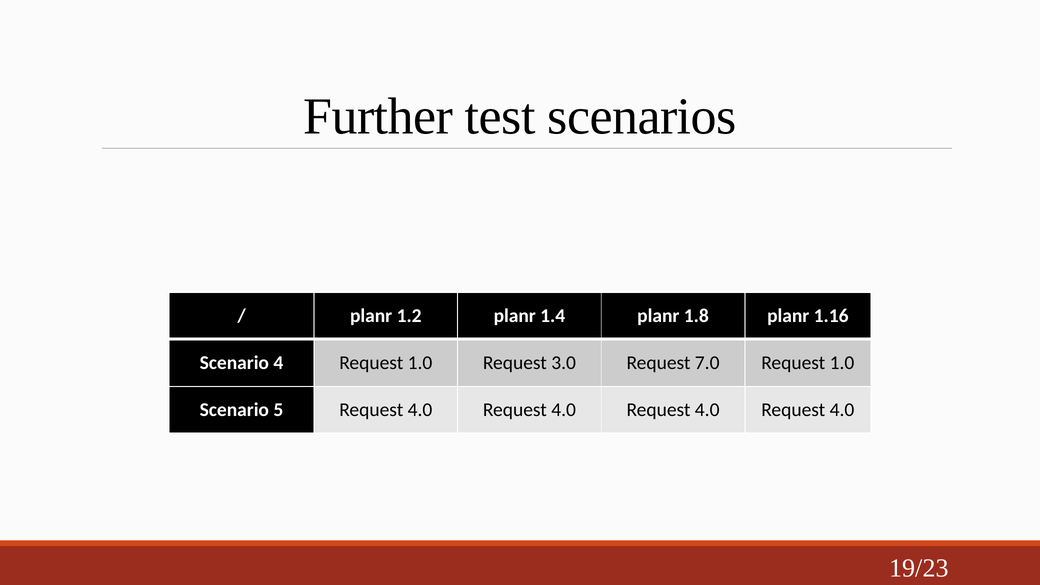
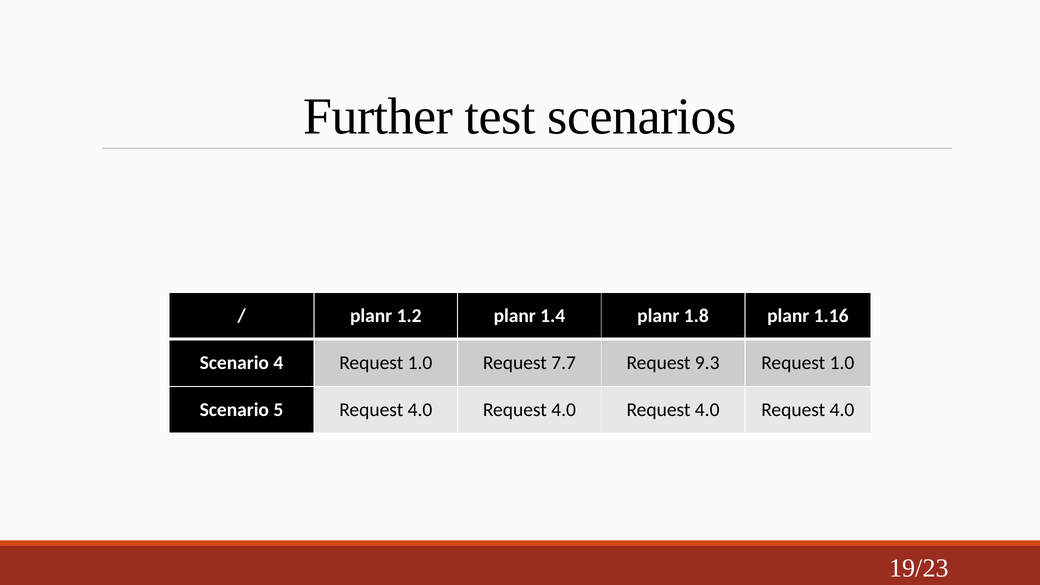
3.0: 3.0 -> 7.7
7.0: 7.0 -> 9.3
